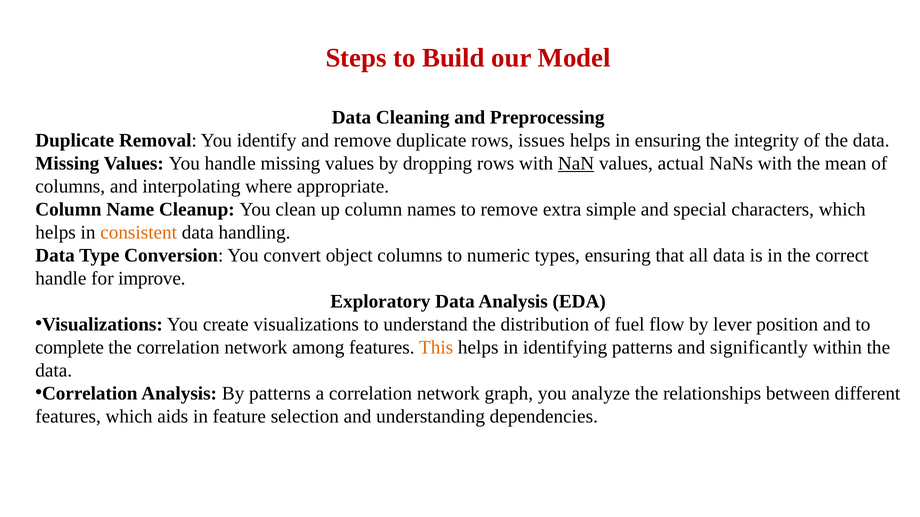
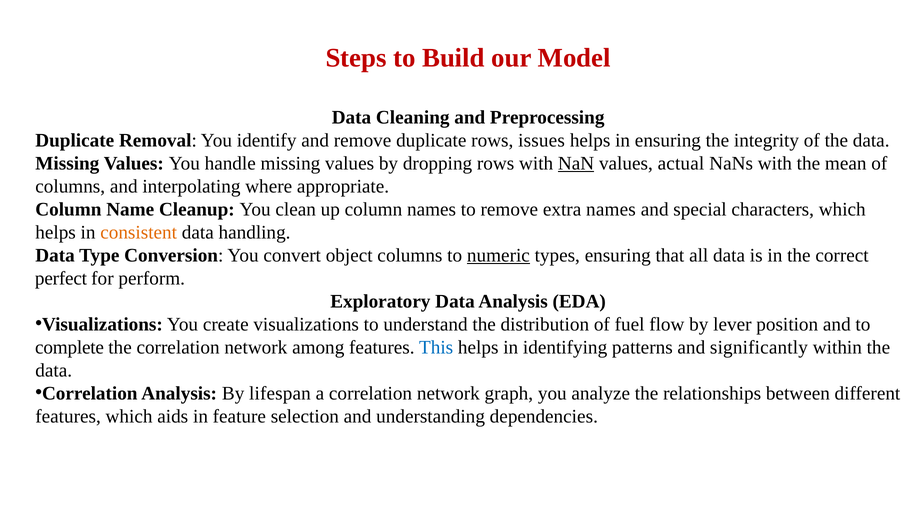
extra simple: simple -> names
numeric underline: none -> present
handle at (61, 279): handle -> perfect
improve: improve -> perform
This colour: orange -> blue
By patterns: patterns -> lifespan
